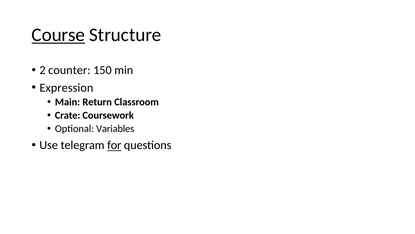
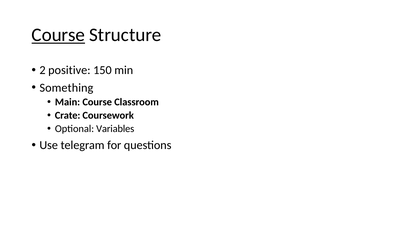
counter: counter -> positive
Expression: Expression -> Something
Main Return: Return -> Course
for underline: present -> none
